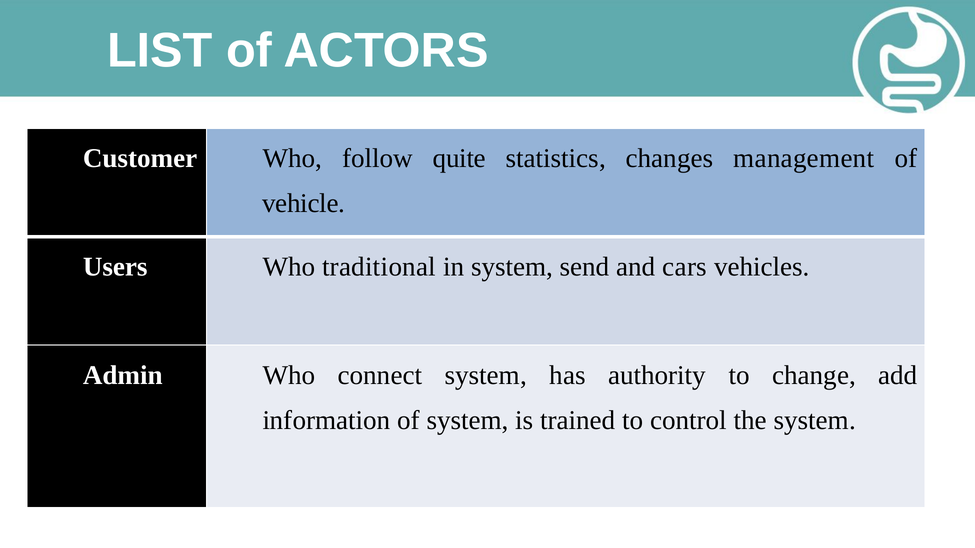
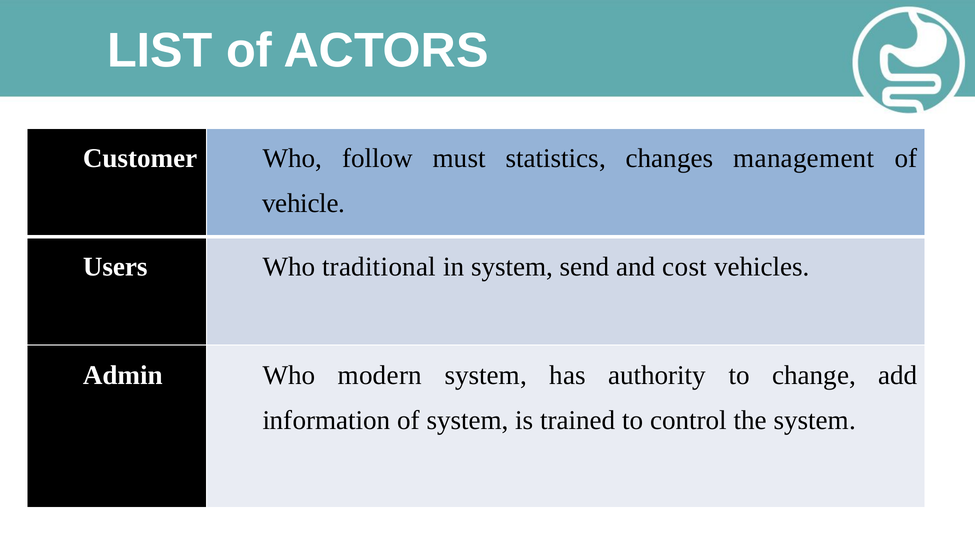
quite: quite -> must
cars: cars -> cost
connect: connect -> modern
